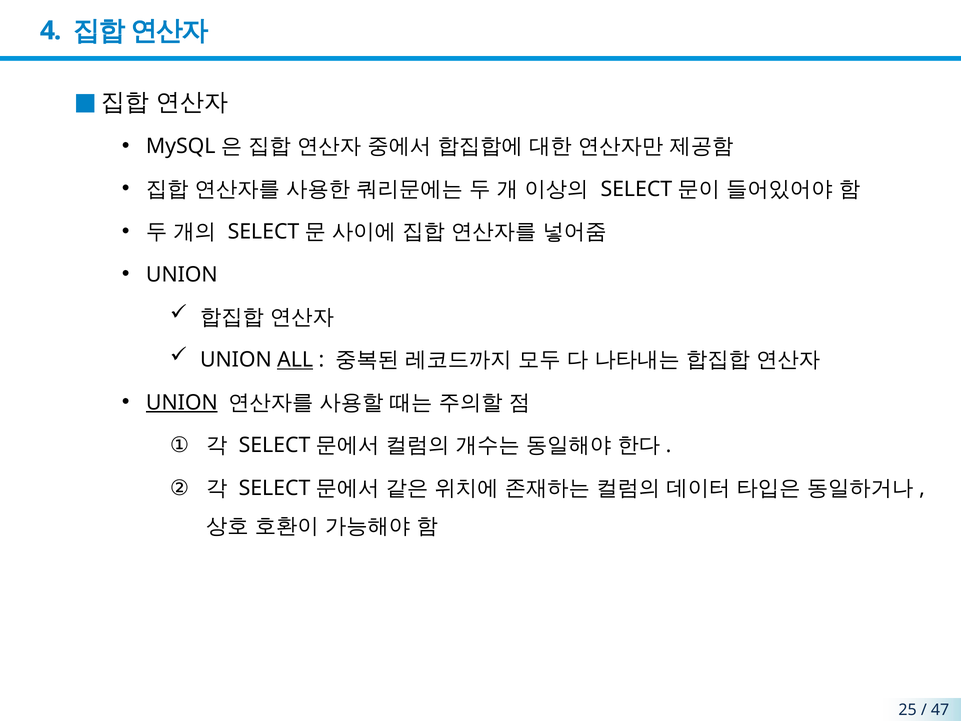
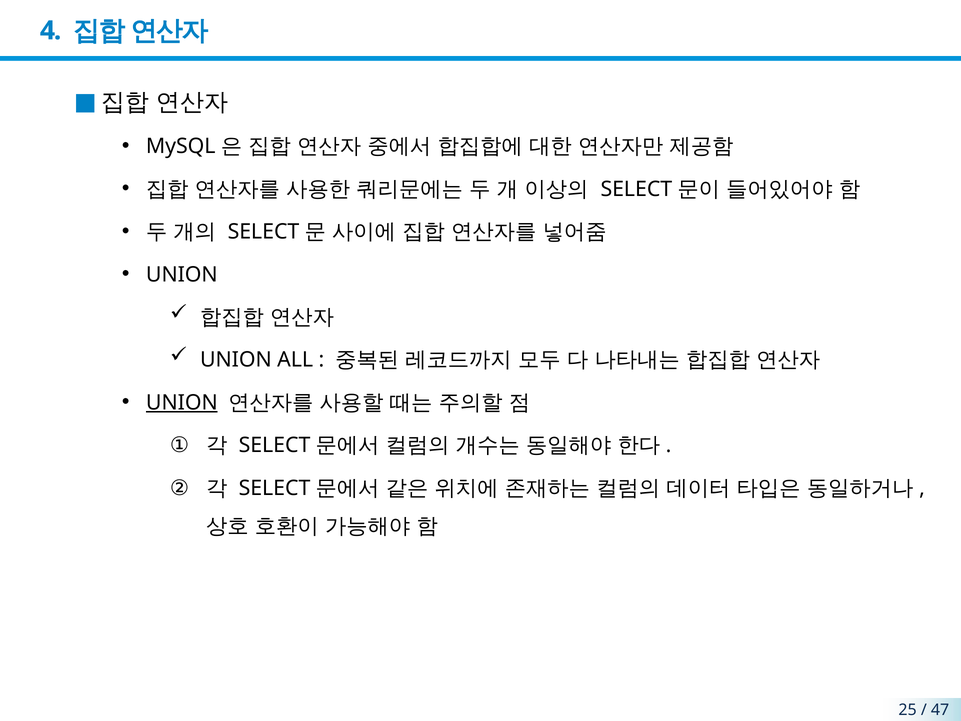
ALL underline: present -> none
